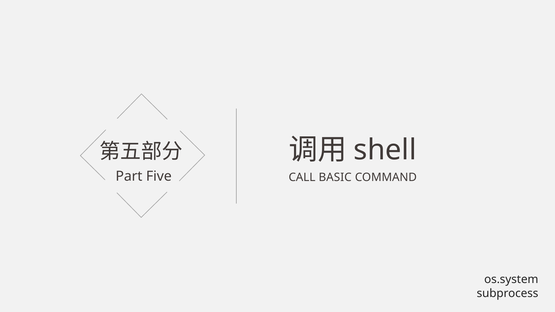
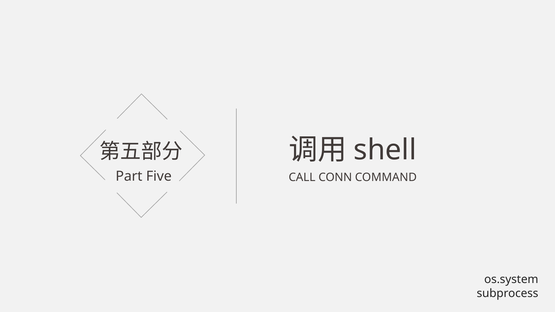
BASIC: BASIC -> CONN
